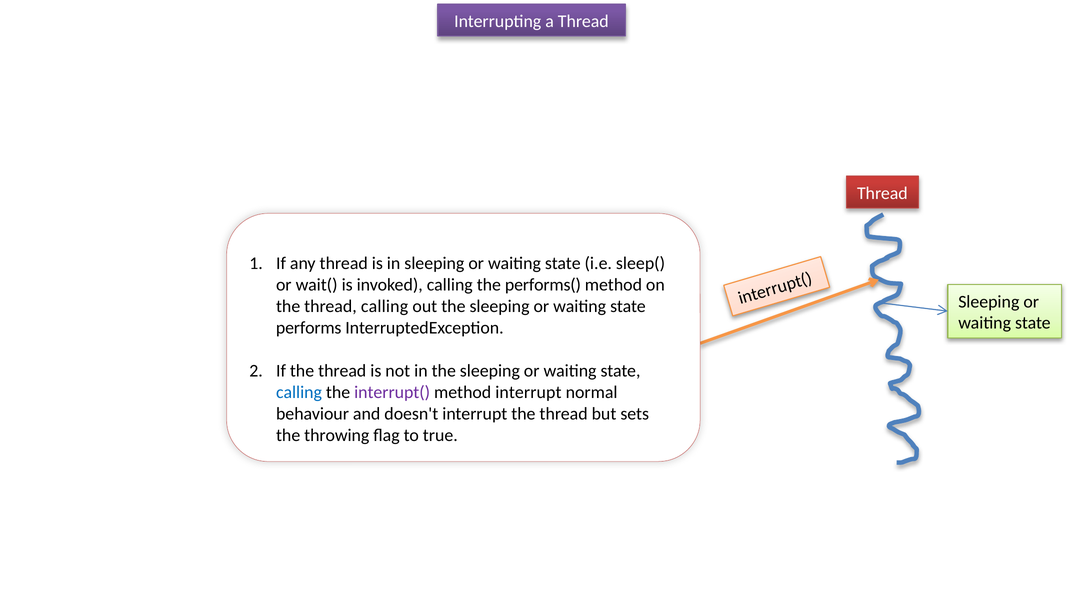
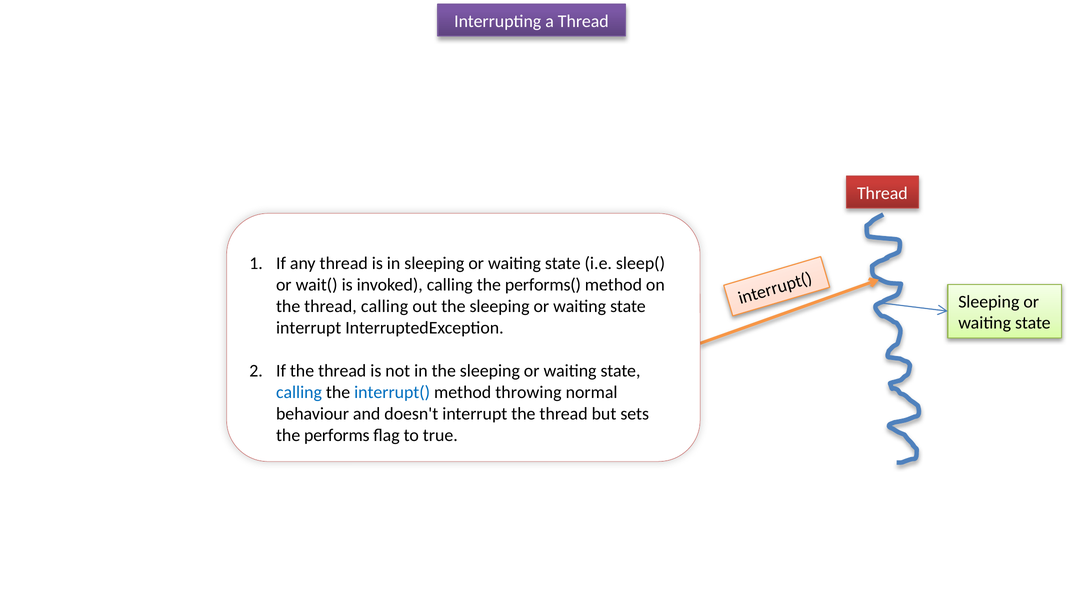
performs at (309, 328): performs -> interrupt
interrupt( at (392, 392) colour: purple -> blue
method interrupt: interrupt -> throwing
throwing: throwing -> performs
